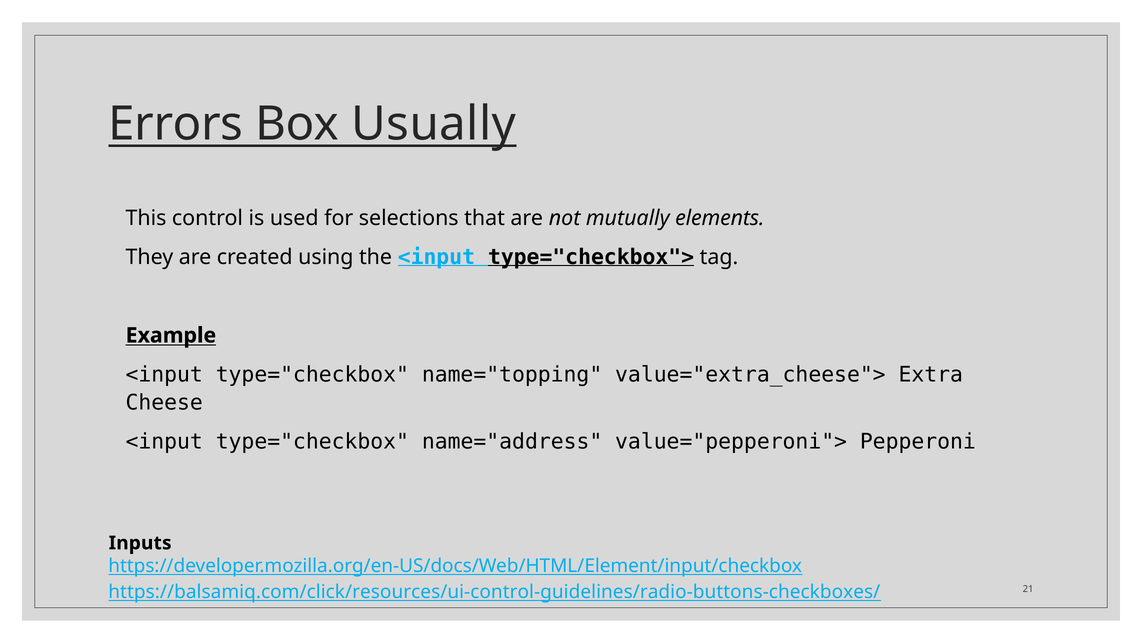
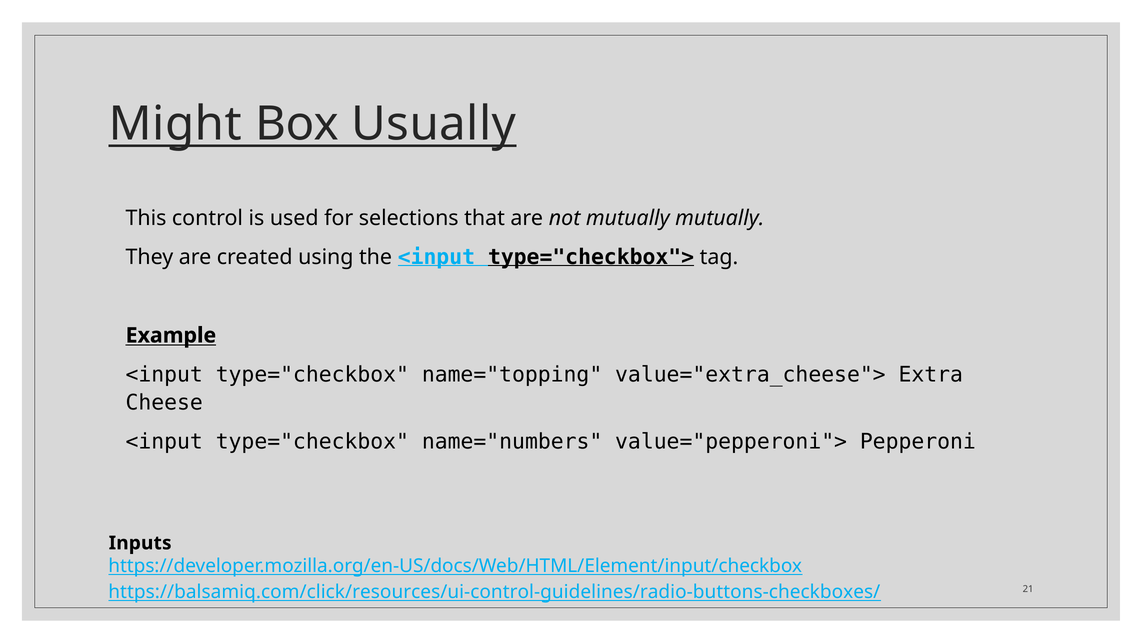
Errors: Errors -> Might
mutually elements: elements -> mutually
name="address: name="address -> name="numbers
